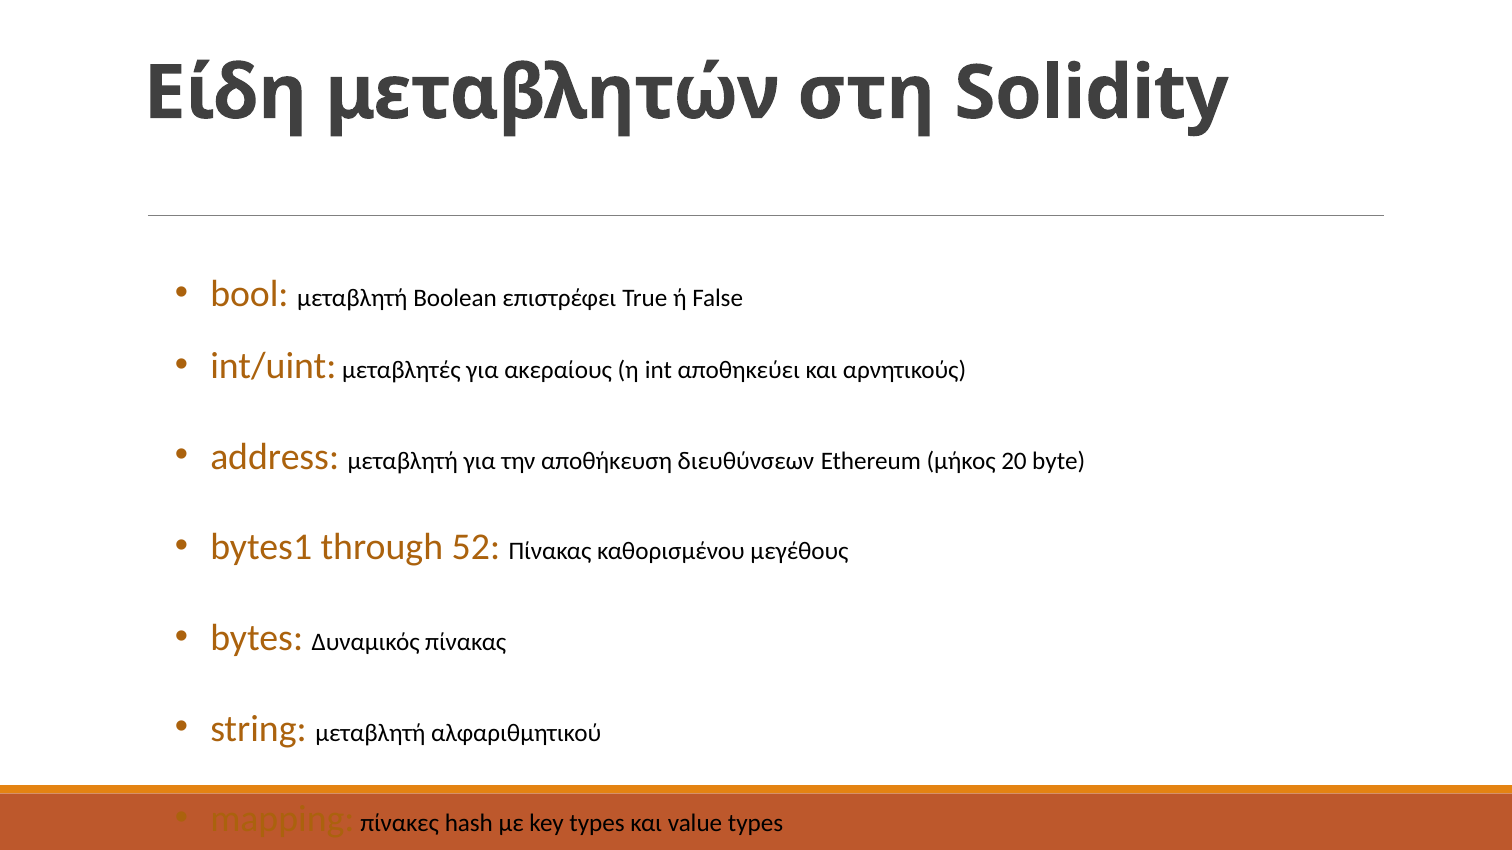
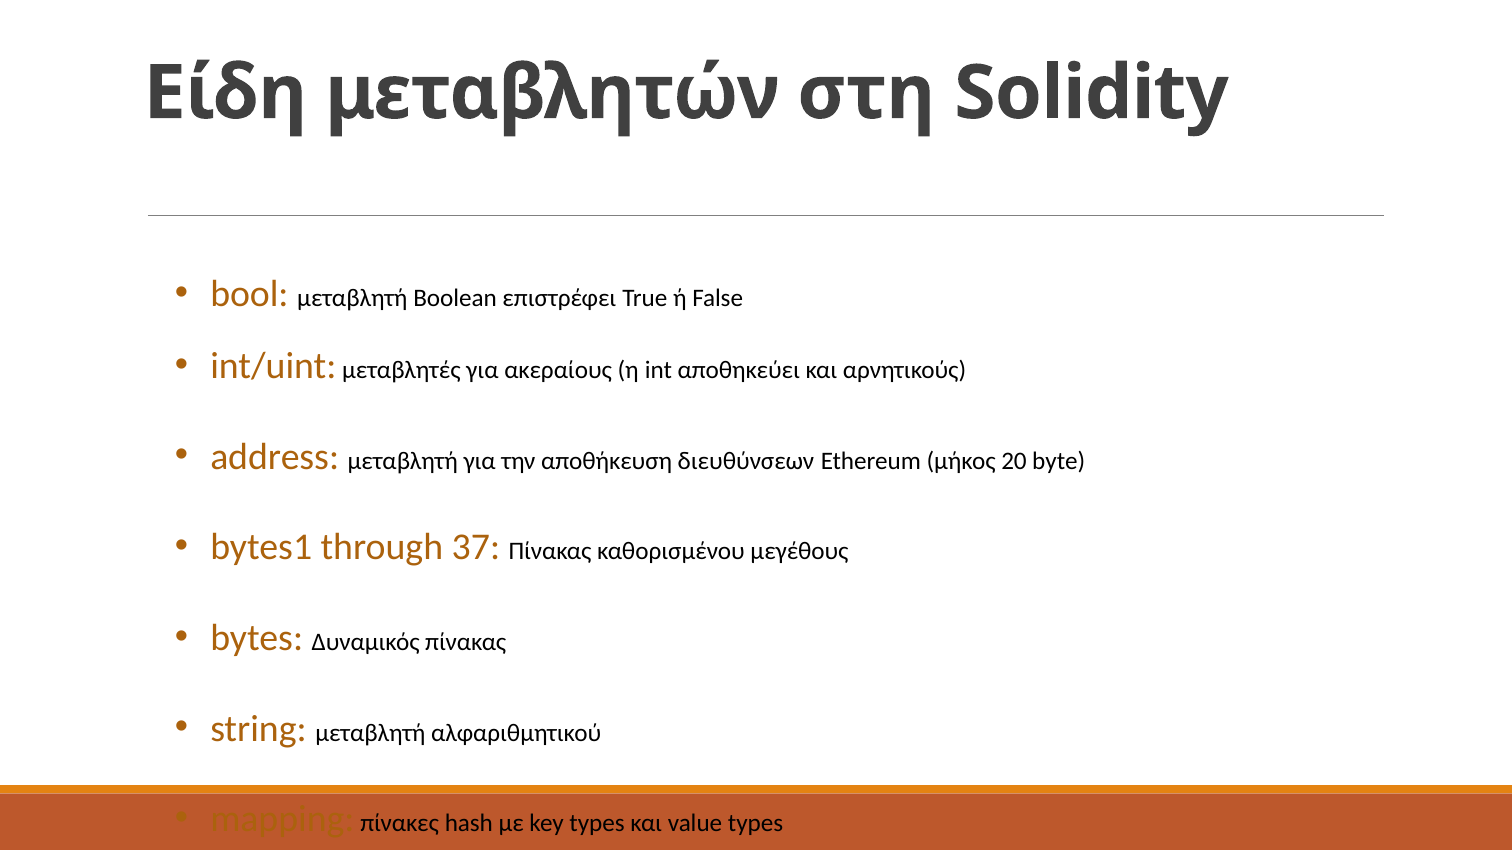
52: 52 -> 37
